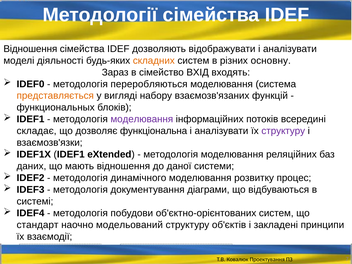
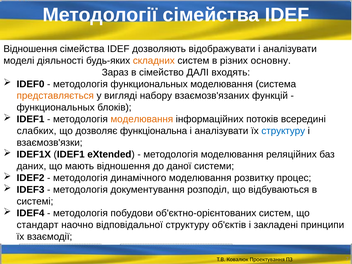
ВХІД: ВХІД -> ДАЛІ
методологія переробляються: переробляються -> функциональных
моделювання at (142, 119) colour: purple -> orange
складає: складає -> слабких
структуру at (283, 131) colour: purple -> blue
діаграми: діаграми -> розподіл
модельований: модельований -> відповідальної
